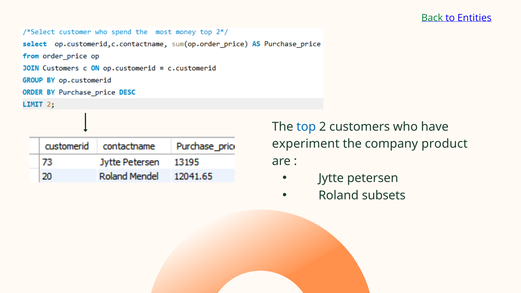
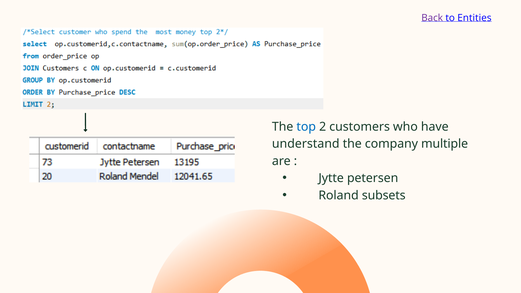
Back colour: green -> purple
experiment: experiment -> understand
product: product -> multiple
